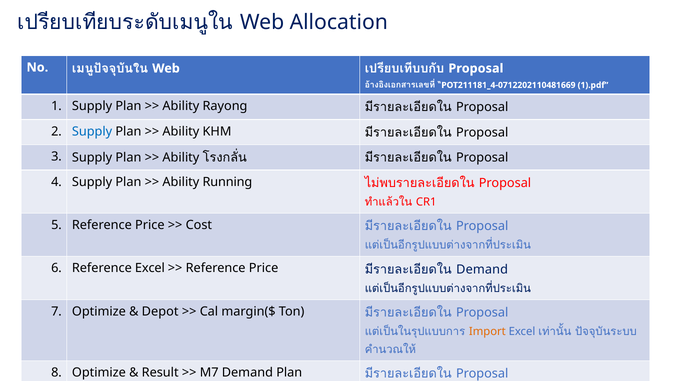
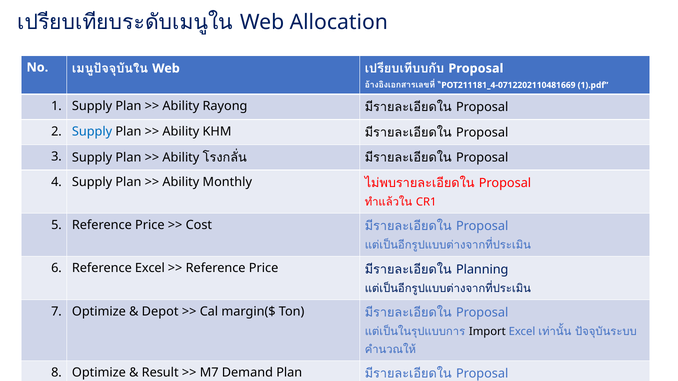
Running: Running -> Monthly
Demand at (482, 270): Demand -> Planning
Import colour: orange -> black
